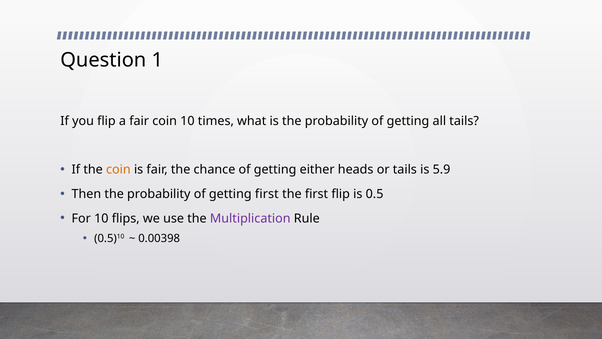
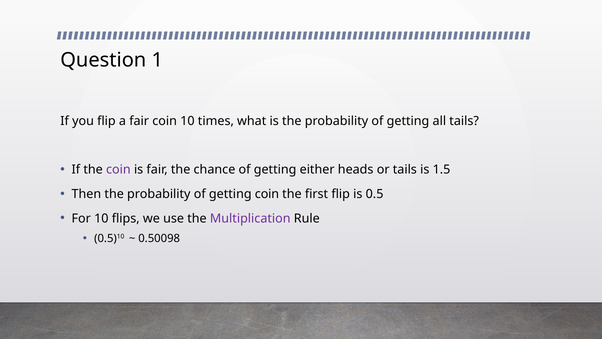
coin at (118, 170) colour: orange -> purple
5.9: 5.9 -> 1.5
getting first: first -> coin
0.00398: 0.00398 -> 0.50098
